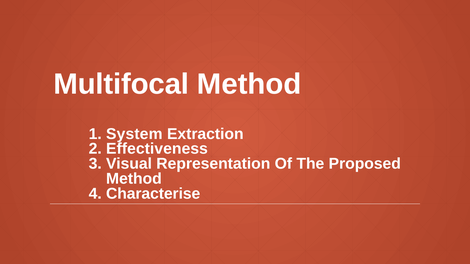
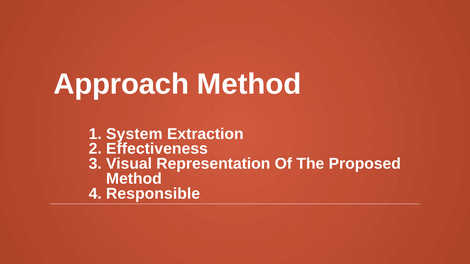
Multifocal: Multifocal -> Approach
Characterise: Characterise -> Responsible
